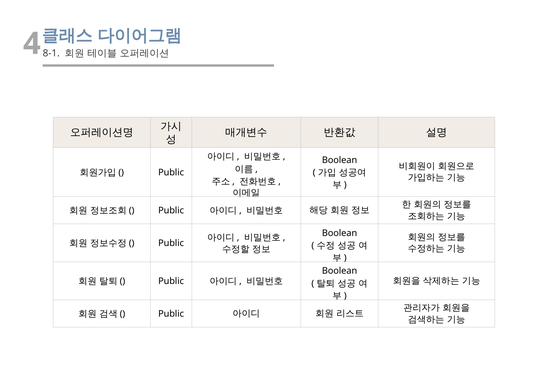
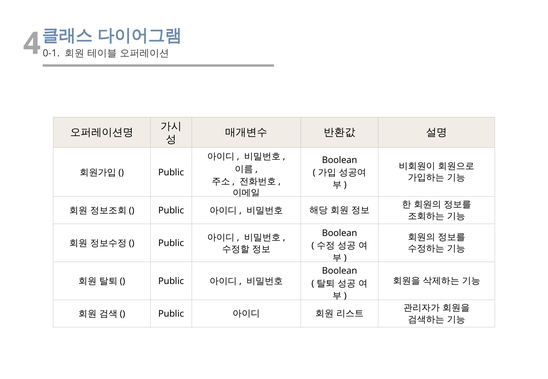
8-1: 8-1 -> 0-1
